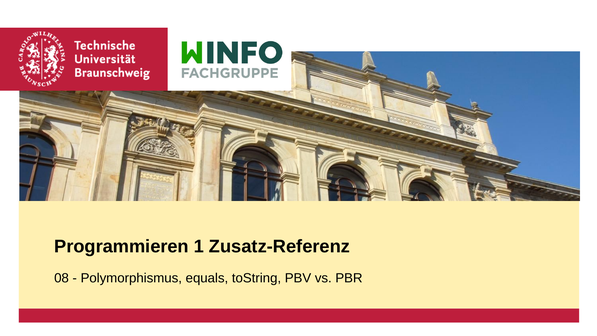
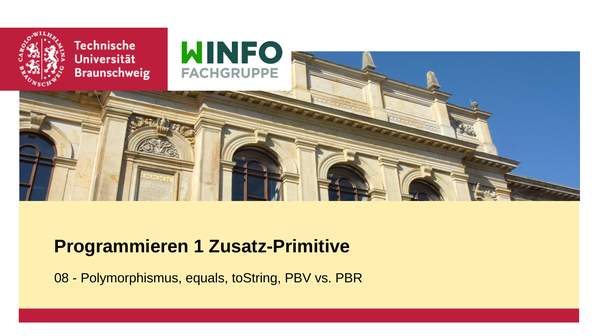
Zusatz-Referenz: Zusatz-Referenz -> Zusatz-Primitive
